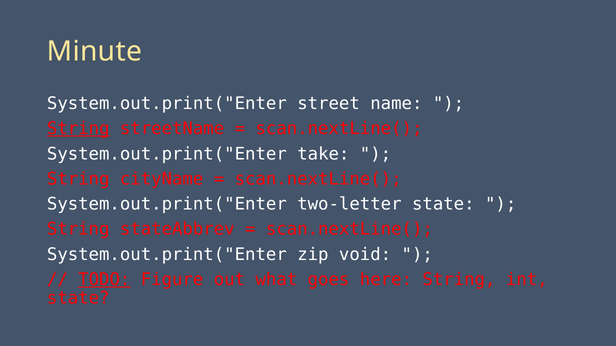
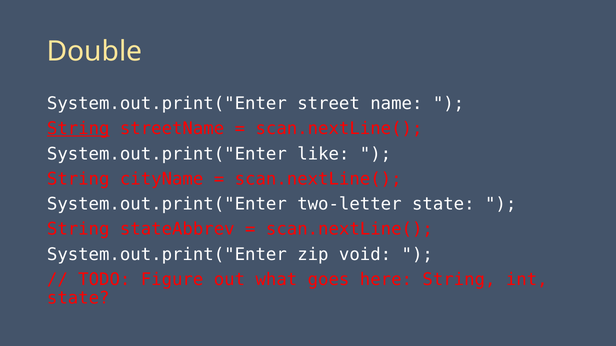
Minute: Minute -> Double
take: take -> like
TODO underline: present -> none
